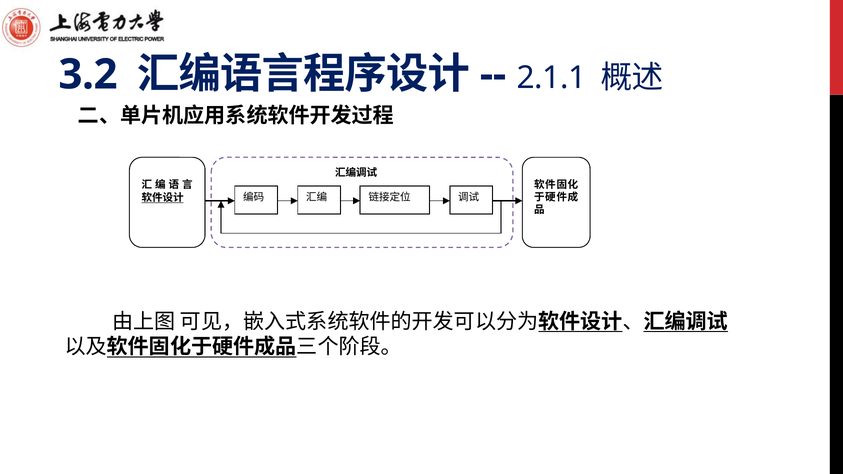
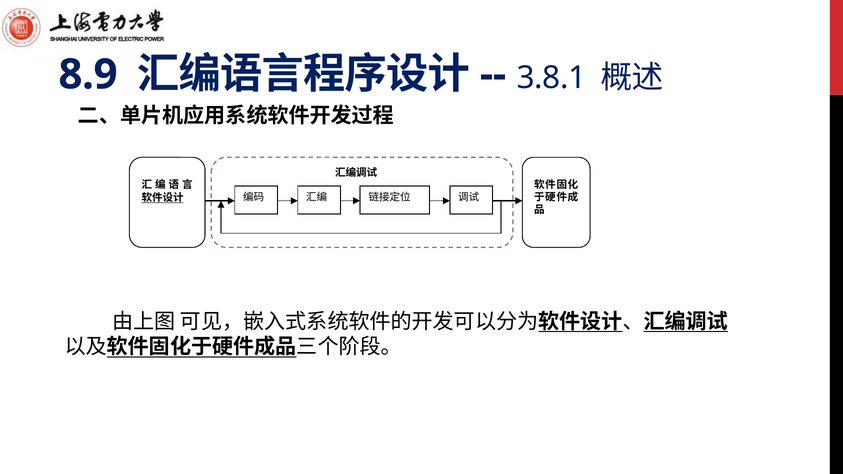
3.2: 3.2 -> 8.9
2.1.1: 2.1.1 -> 3.8.1
